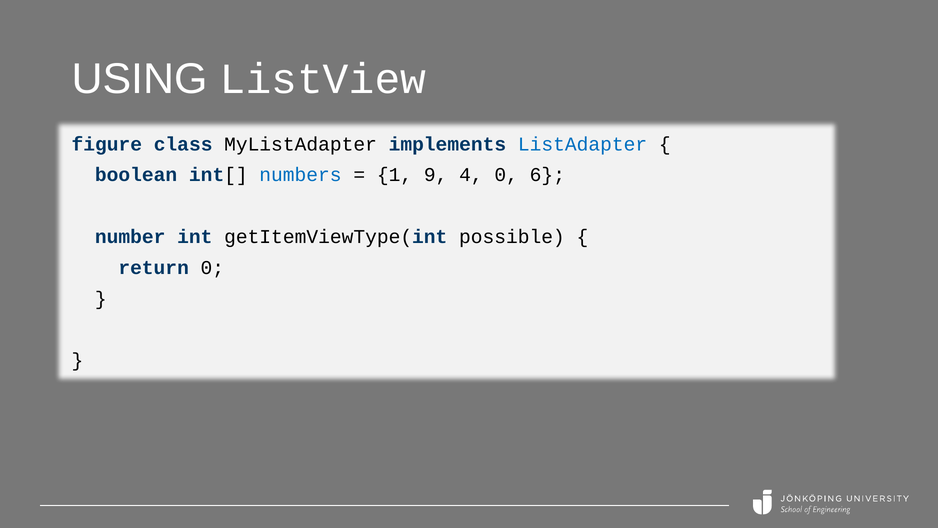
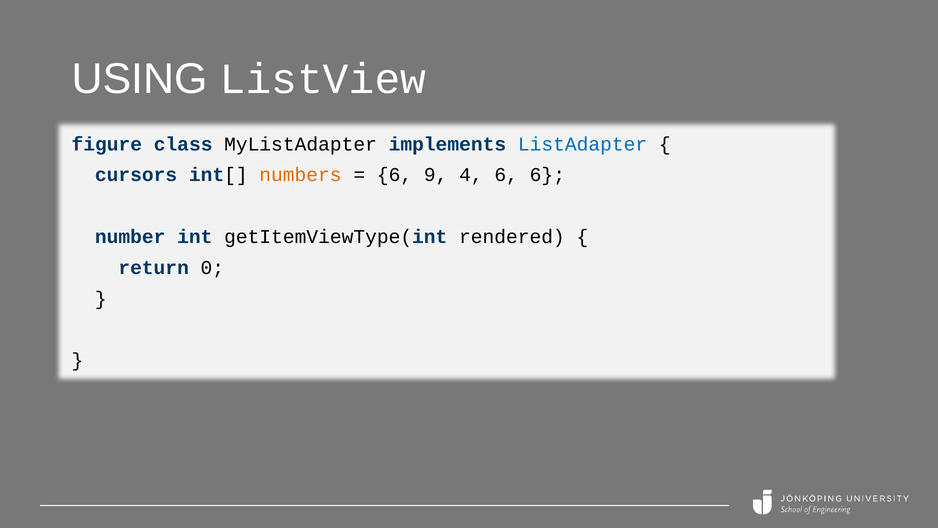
boolean: boolean -> cursors
numbers colour: blue -> orange
1 at (395, 175): 1 -> 6
4 0: 0 -> 6
possible: possible -> rendered
